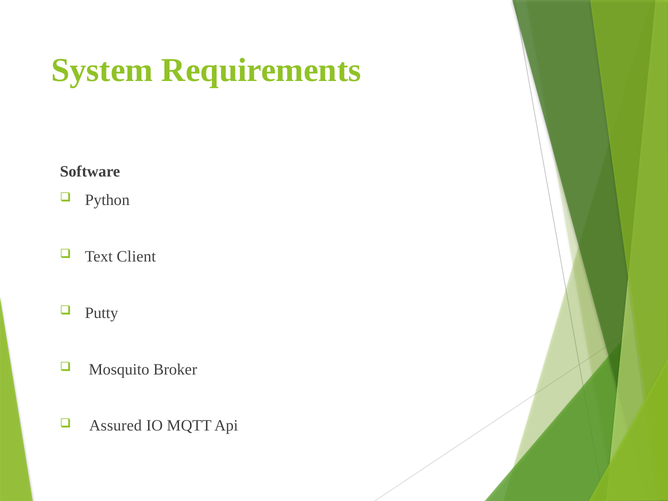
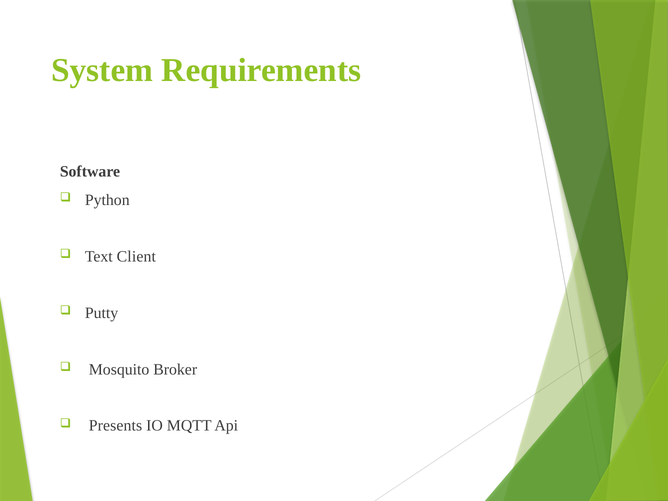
Assured: Assured -> Presents
